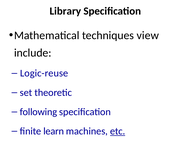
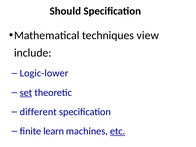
Library: Library -> Should
Logic-reuse: Logic-reuse -> Logic-lower
set underline: none -> present
following: following -> different
